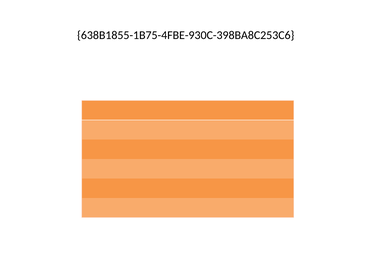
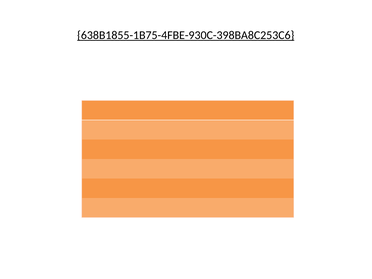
638B1855-1B75-4FBE-930C-398BA8C253C6 underline: none -> present
